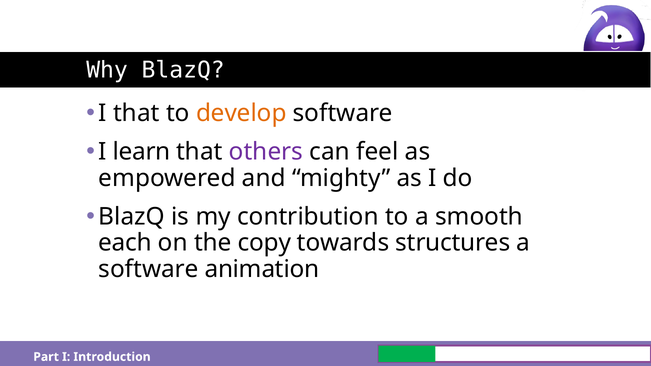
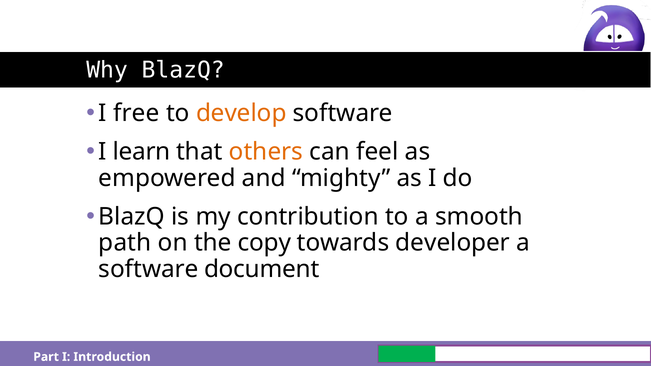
I that: that -> free
others colour: purple -> orange
each: each -> path
structures: structures -> developer
animation: animation -> document
